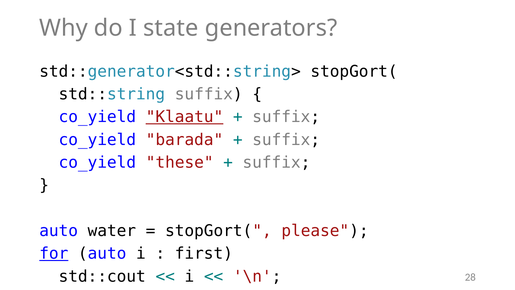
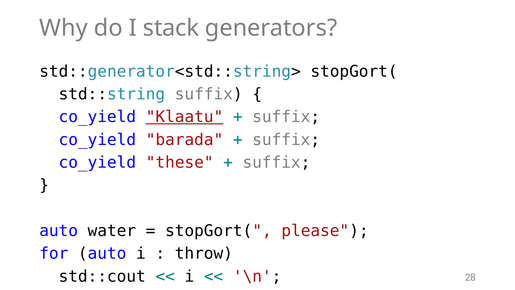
state: state -> stack
for underline: present -> none
first: first -> throw
